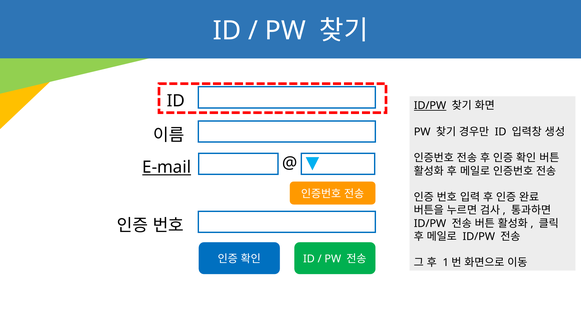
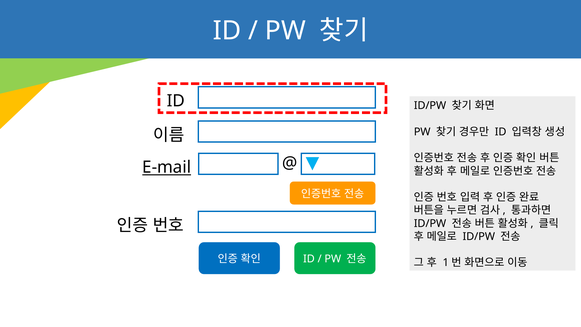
ID/PW at (430, 106) underline: present -> none
